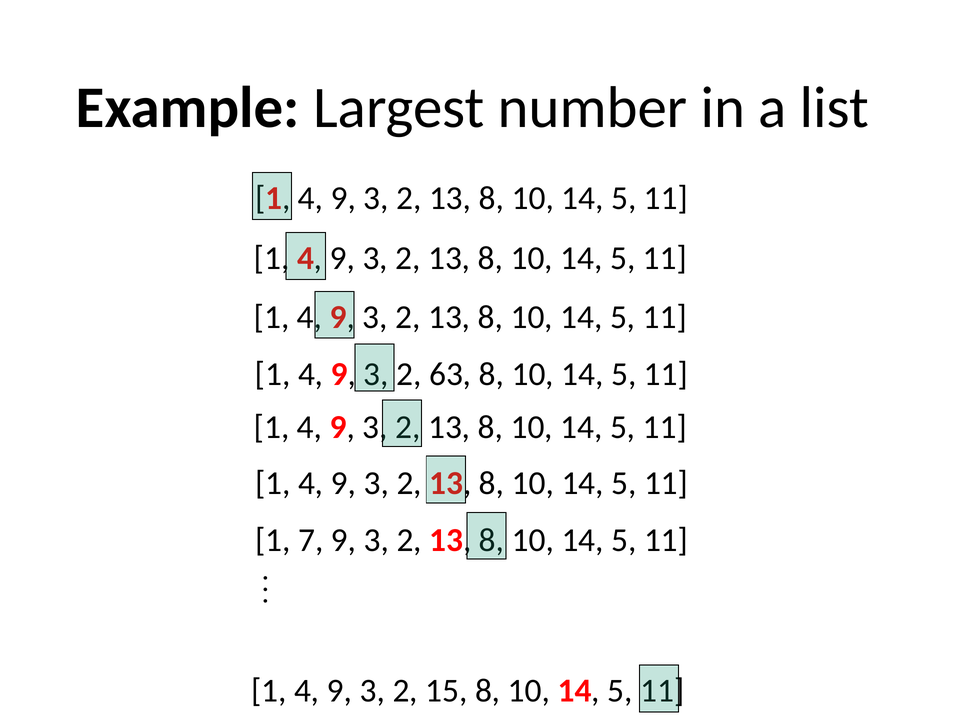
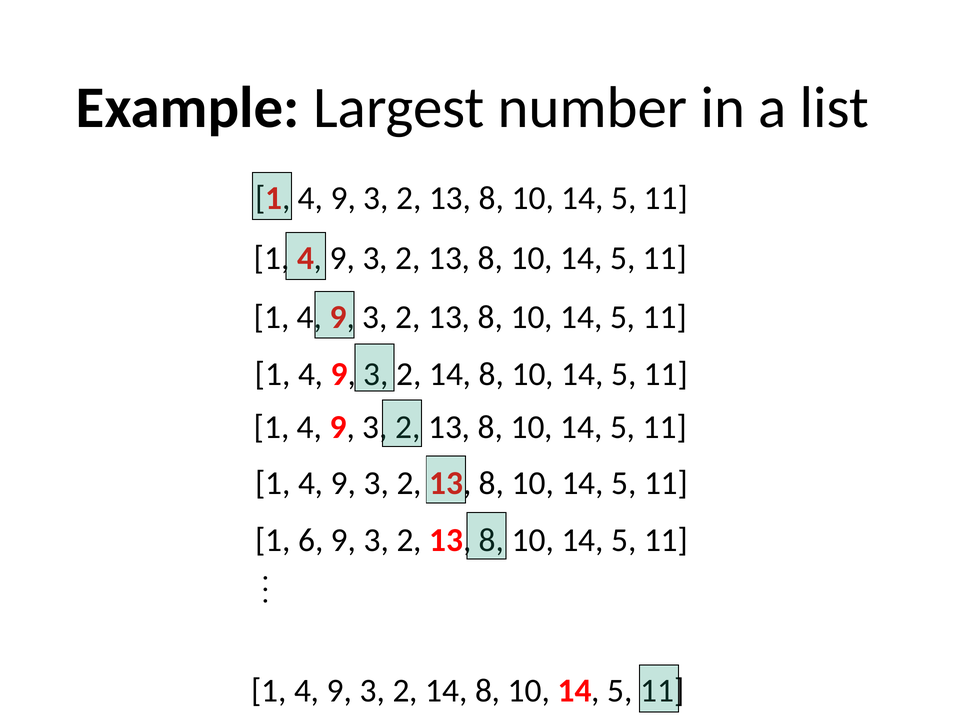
63 at (450, 374): 63 -> 14
7: 7 -> 6
15 at (446, 691): 15 -> 14
